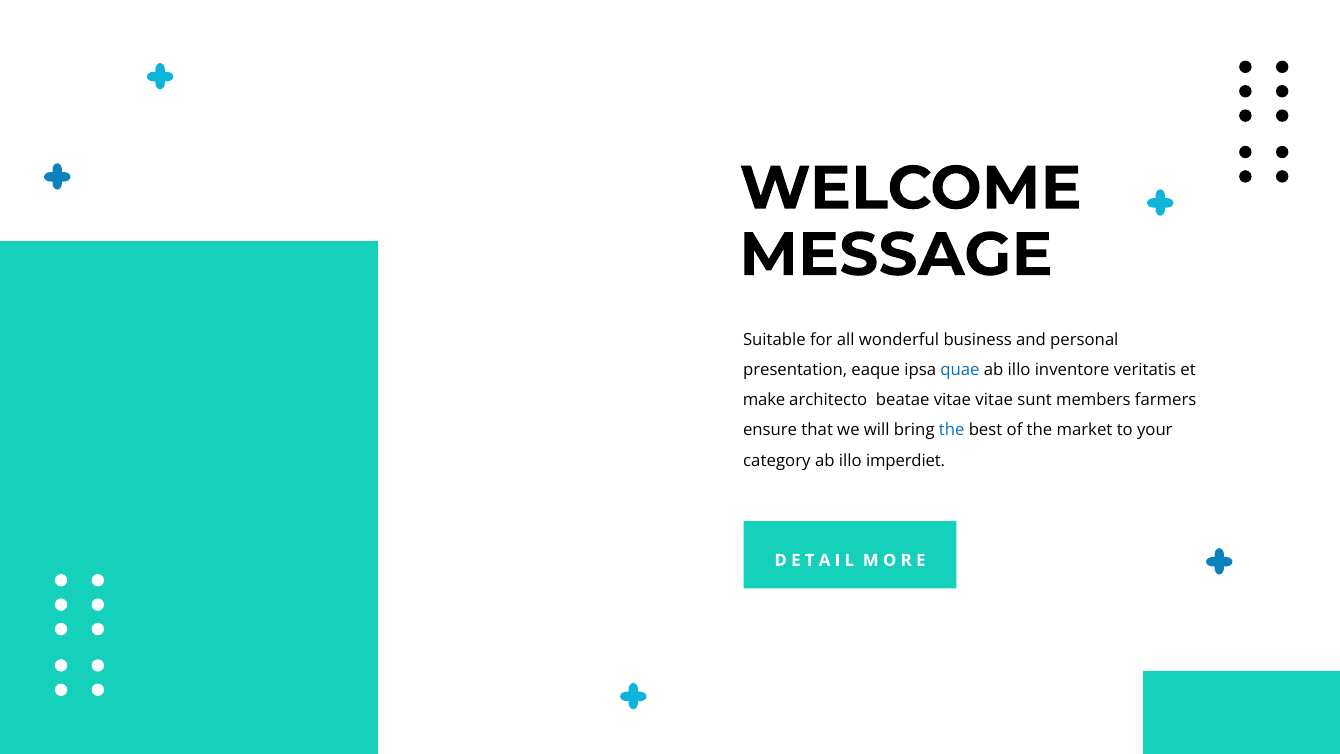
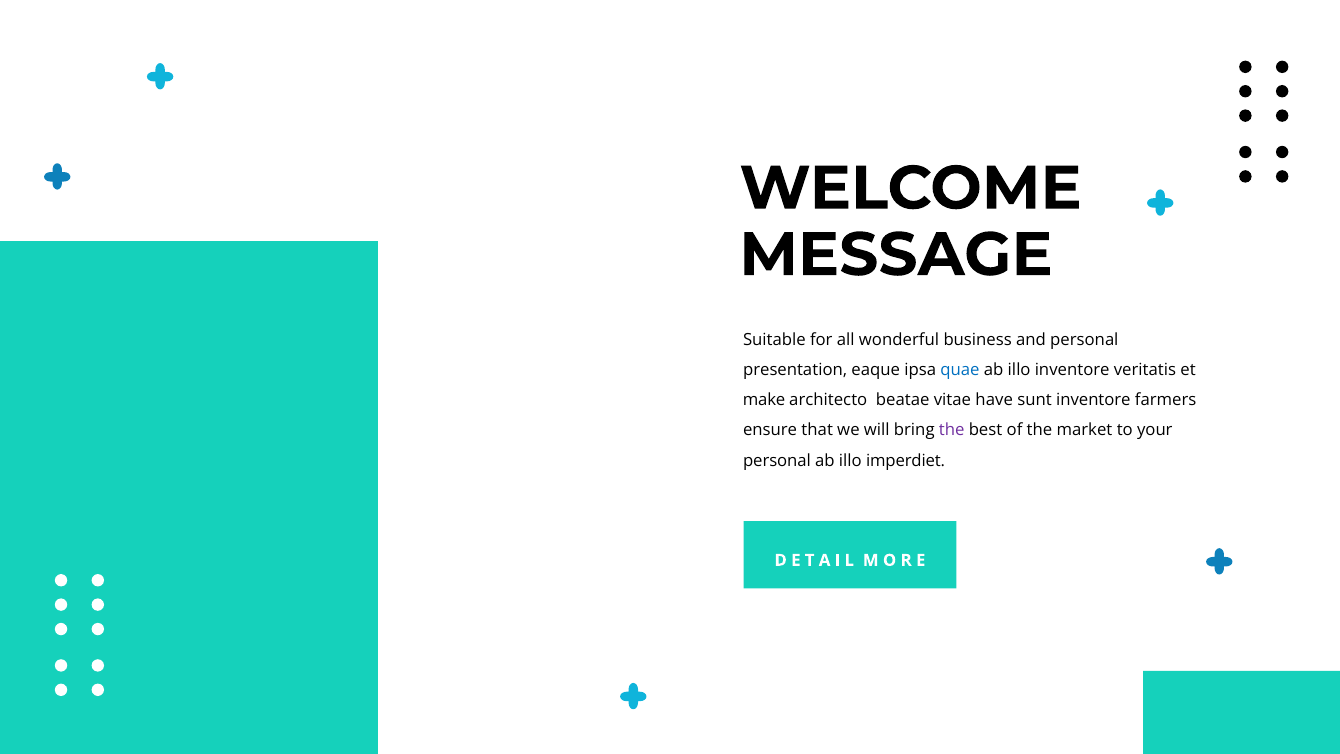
vitae vitae: vitae -> have
sunt members: members -> inventore
the at (952, 430) colour: blue -> purple
category at (777, 460): category -> personal
